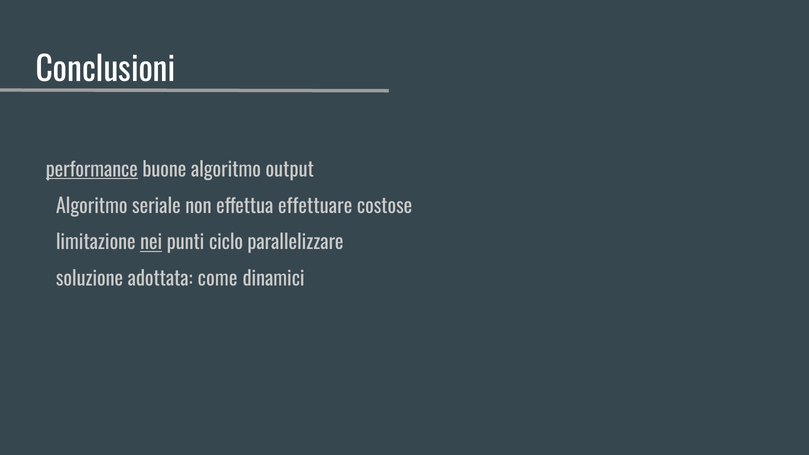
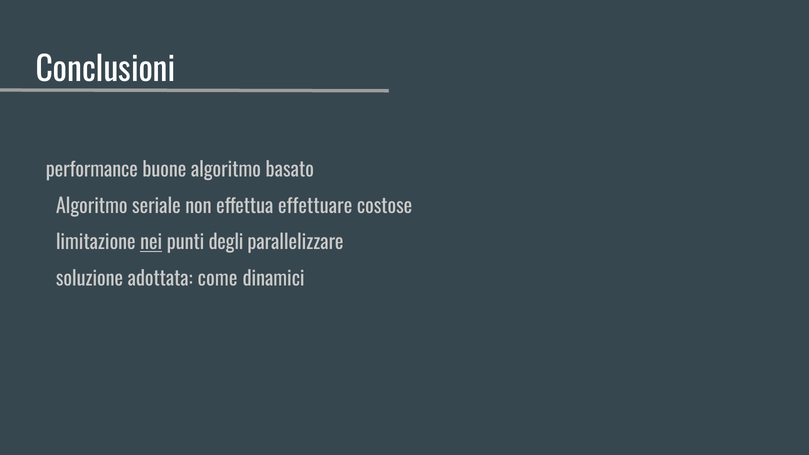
performance underline: present -> none
output: output -> basato
ciclo: ciclo -> degli
